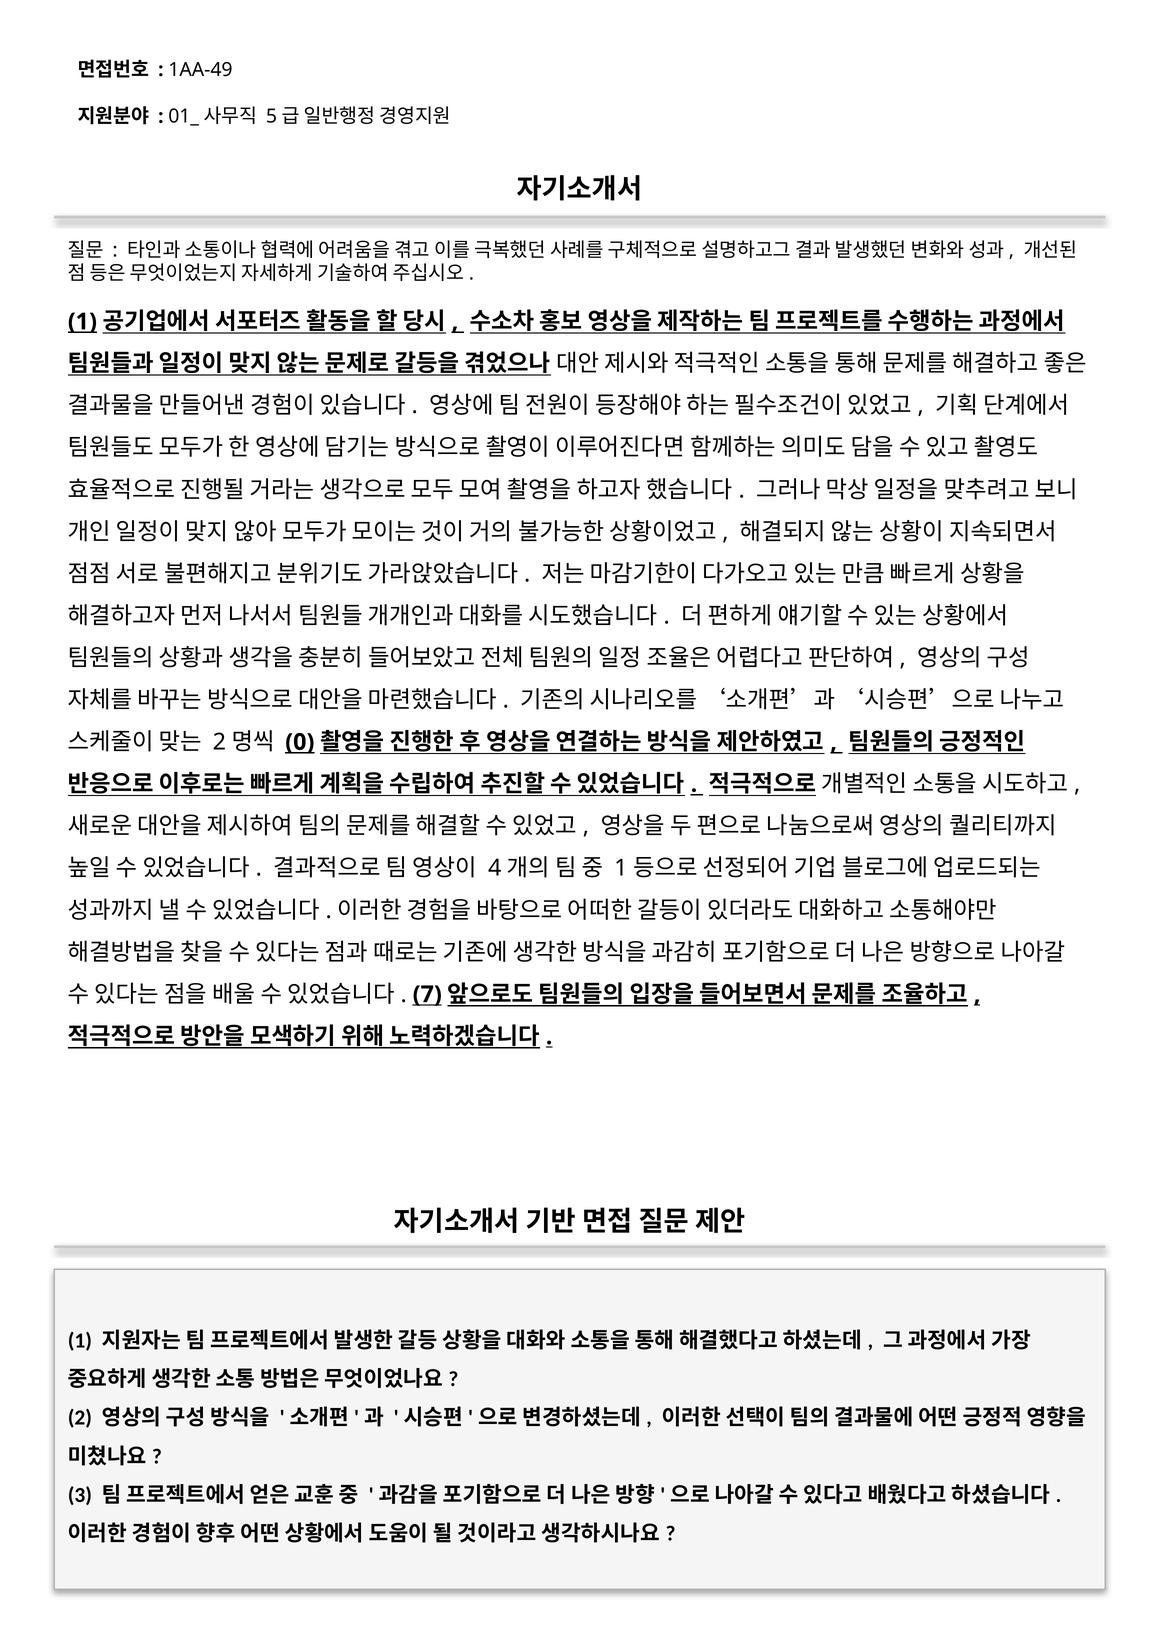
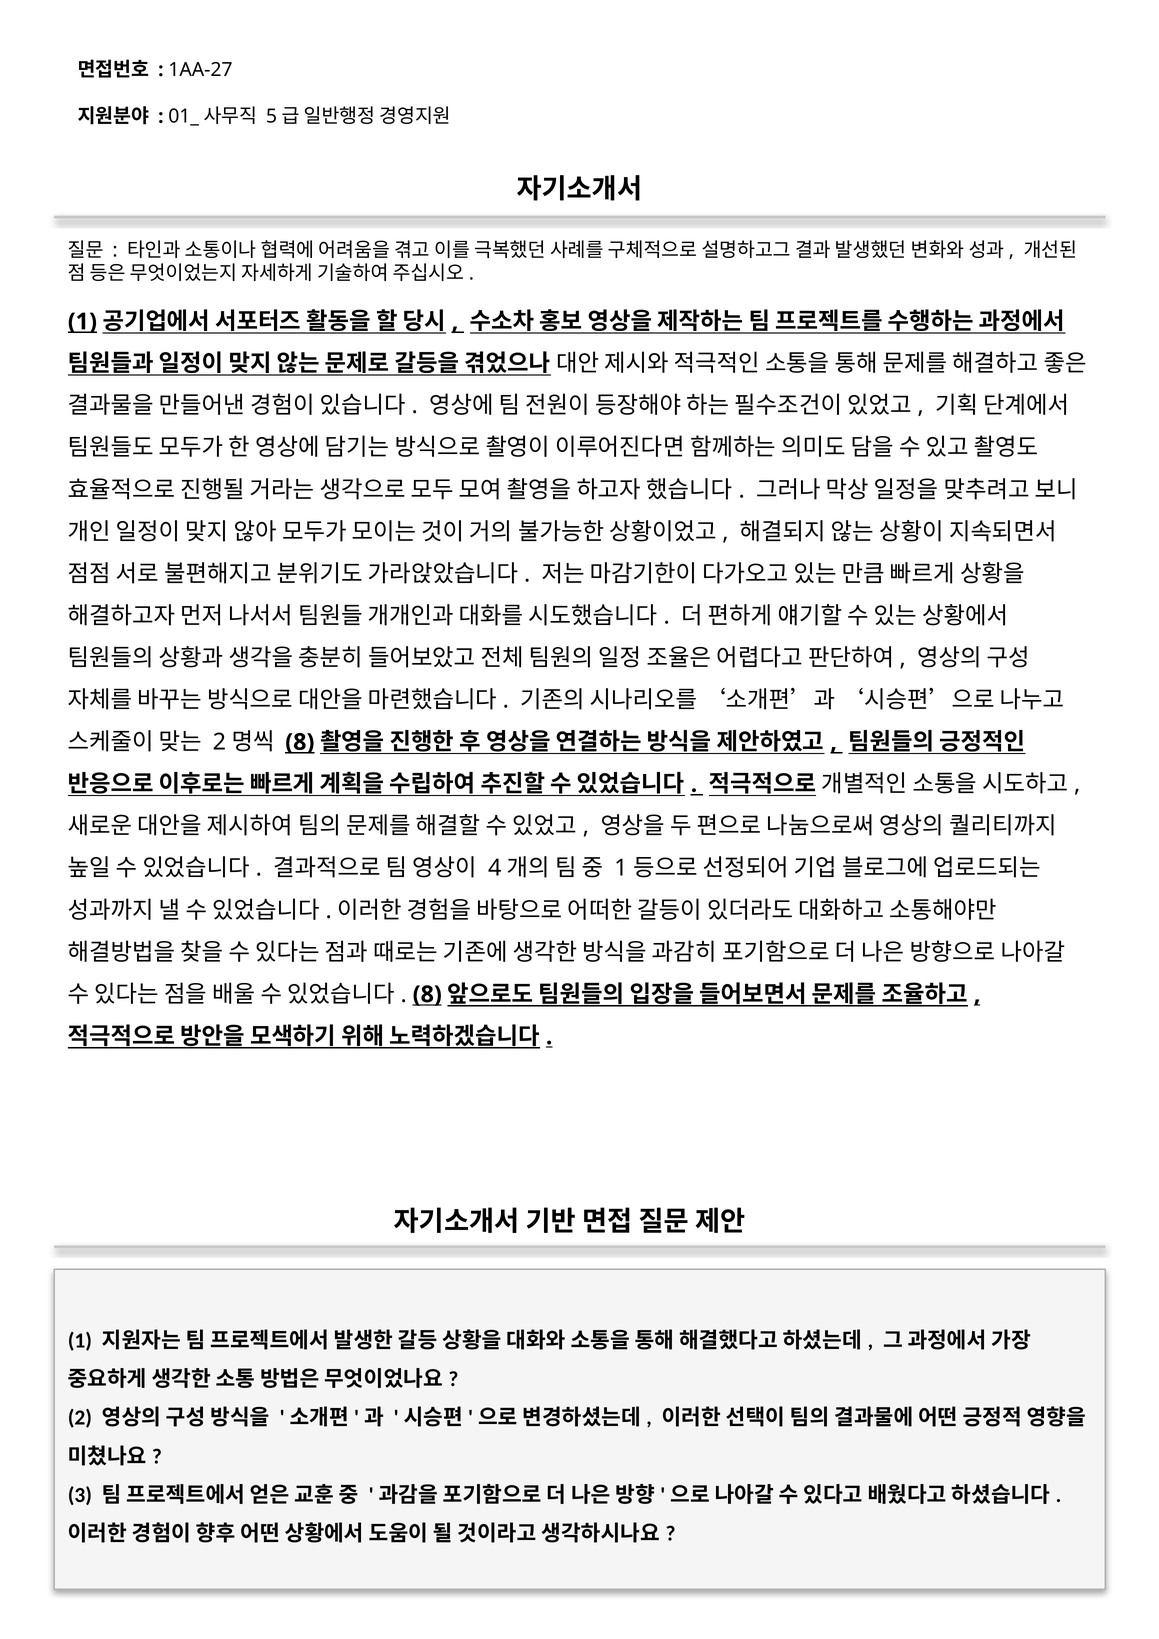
1AA-49: 1AA-49 -> 1AA-27
0 at (300, 742): 0 -> 8
7 at (427, 995): 7 -> 8
